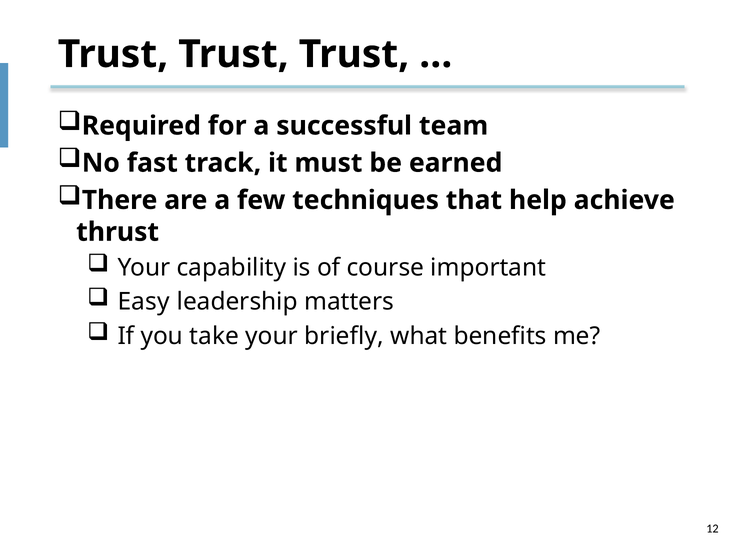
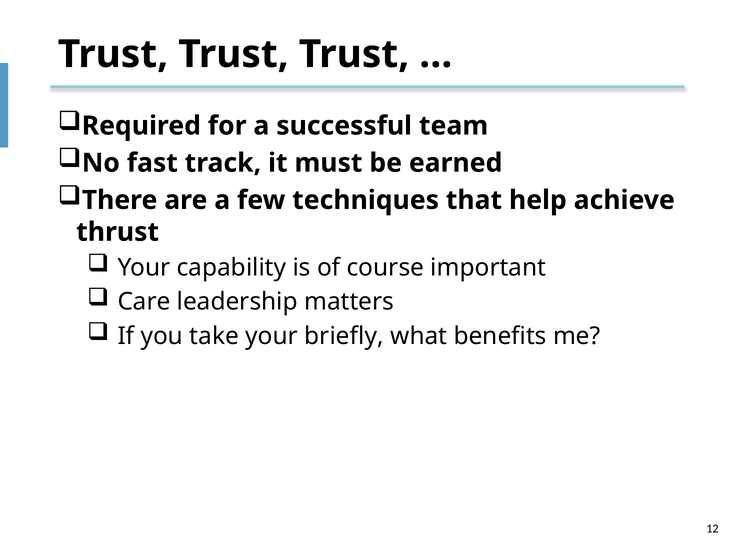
Easy: Easy -> Care
